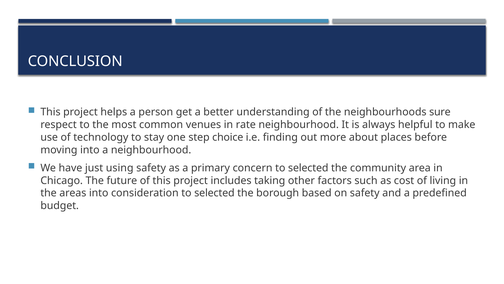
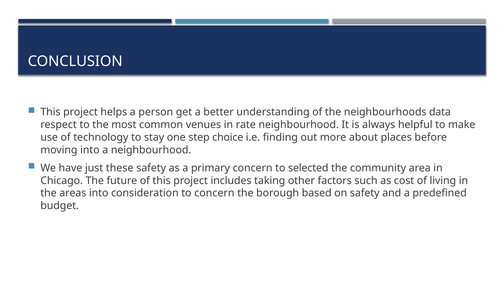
sure: sure -> data
using: using -> these
consideration to selected: selected -> concern
